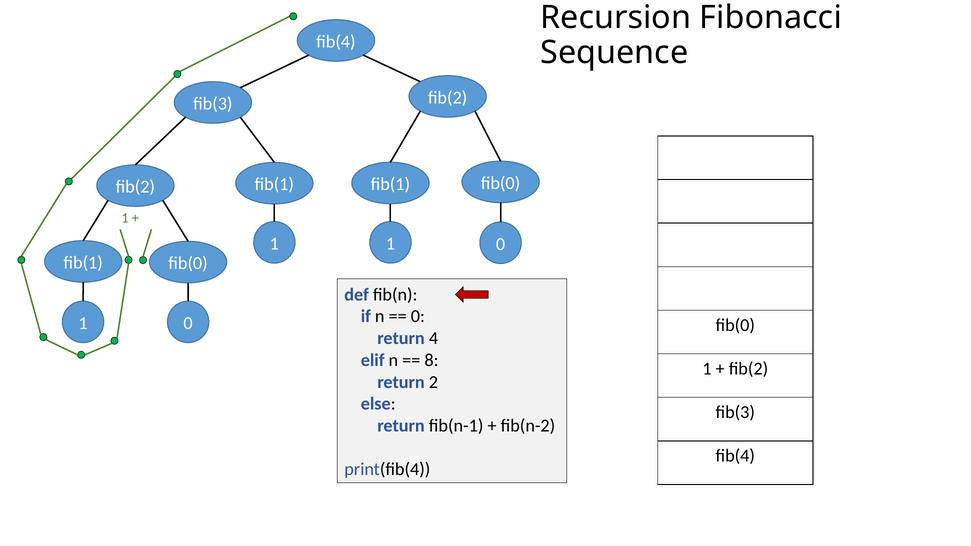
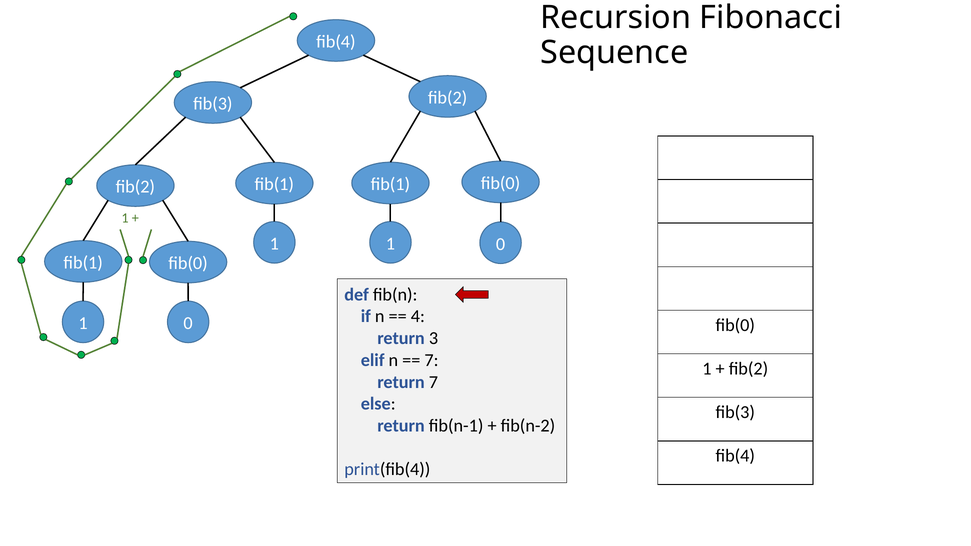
0 at (418, 317): 0 -> 4
4: 4 -> 3
8 at (431, 360): 8 -> 7
return 2: 2 -> 7
